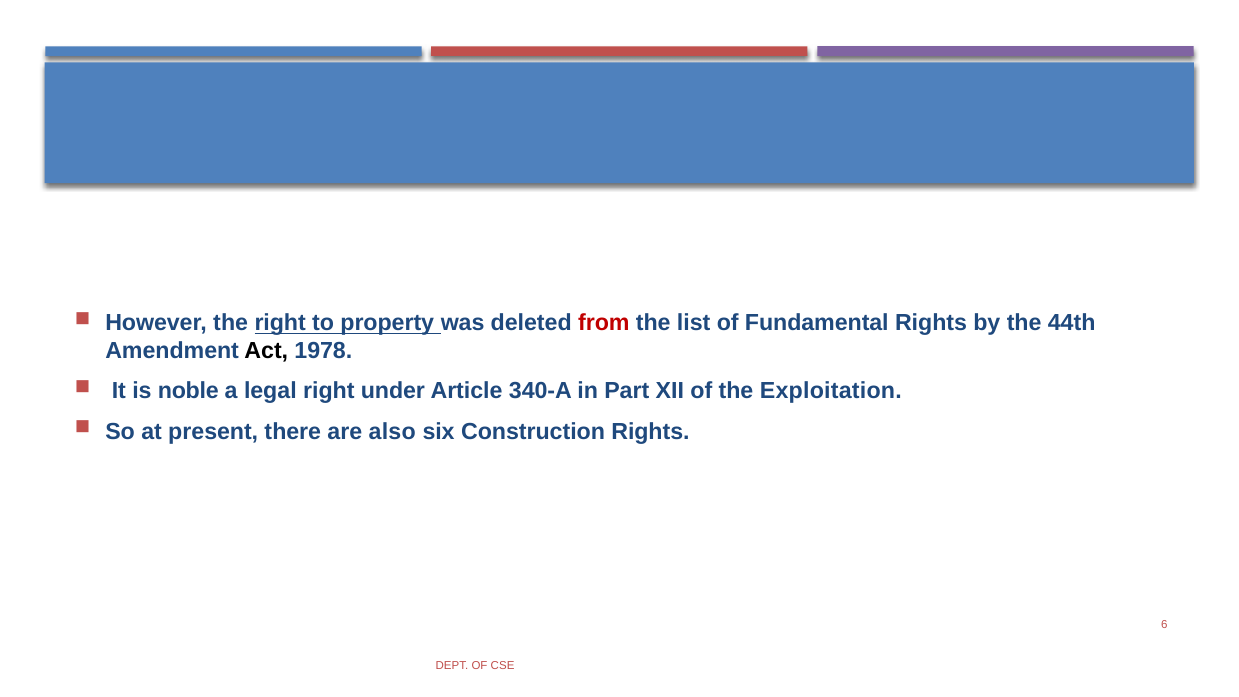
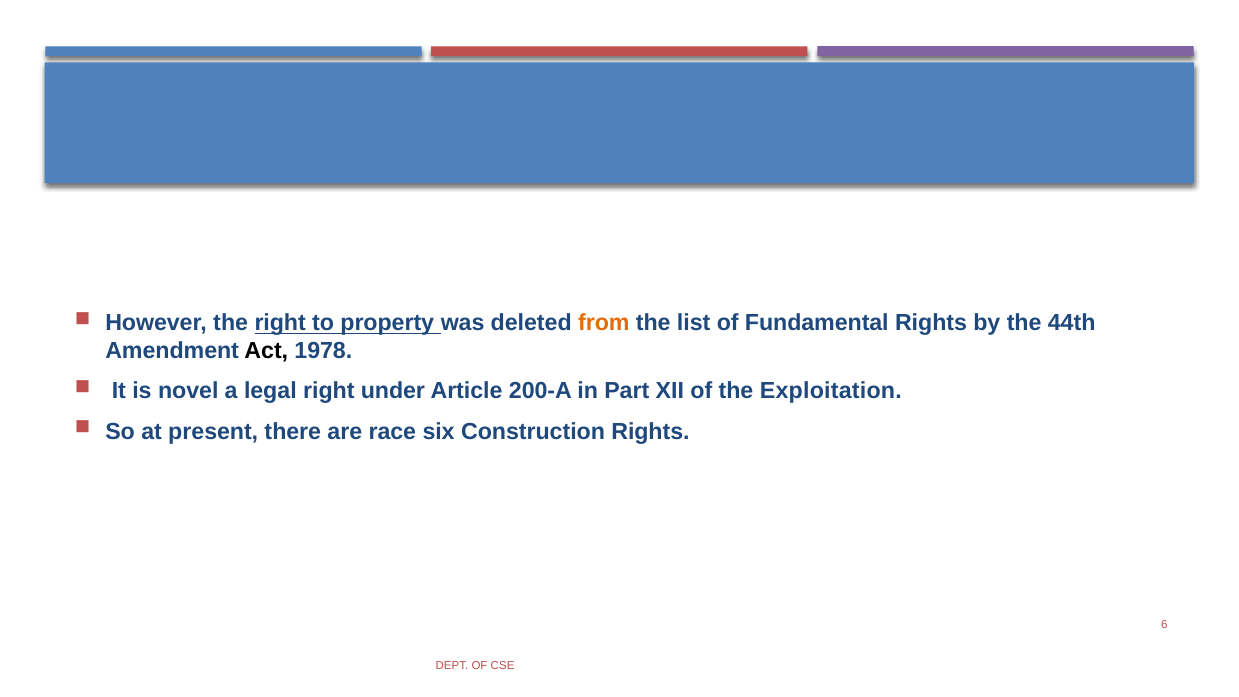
from colour: red -> orange
noble: noble -> novel
340-A: 340-A -> 200-A
also: also -> race
